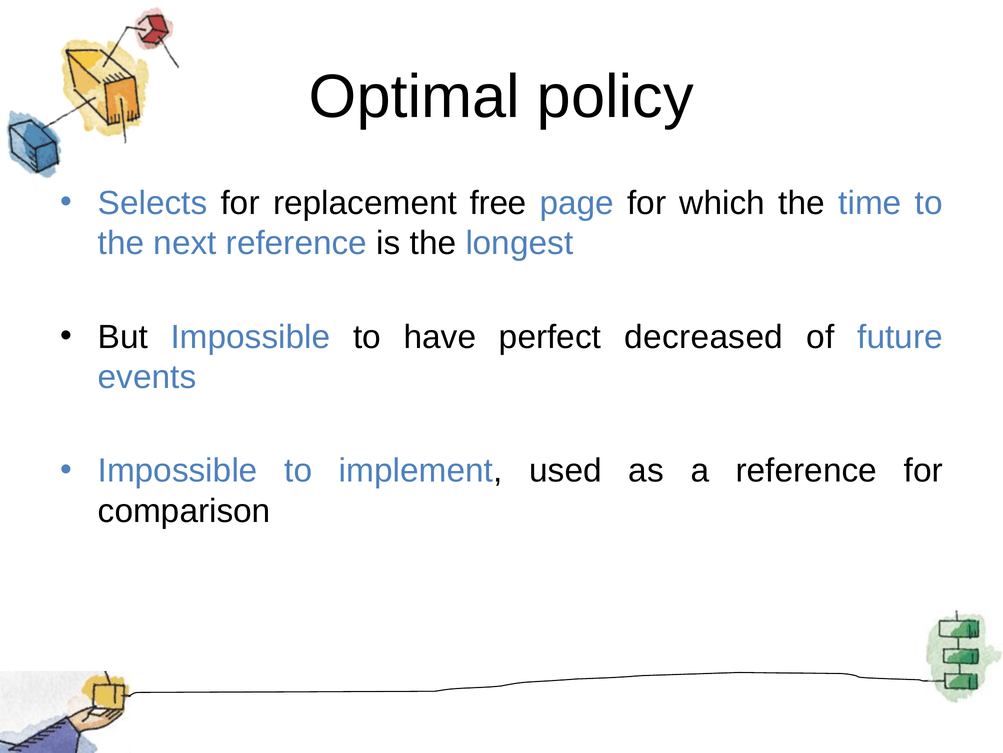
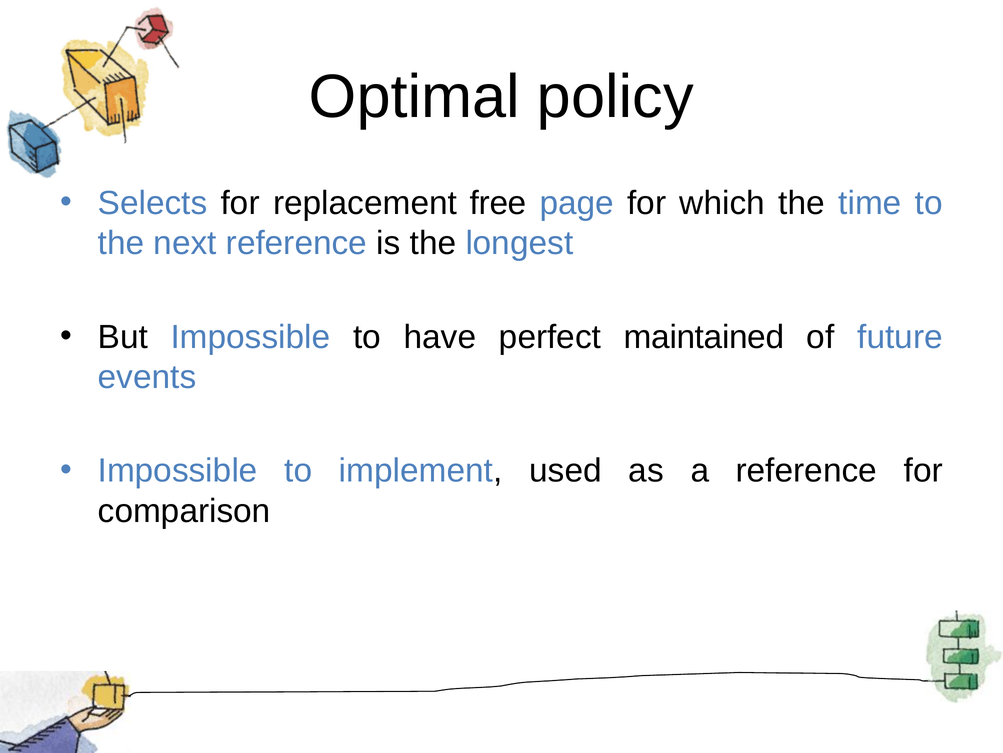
decreased: decreased -> maintained
